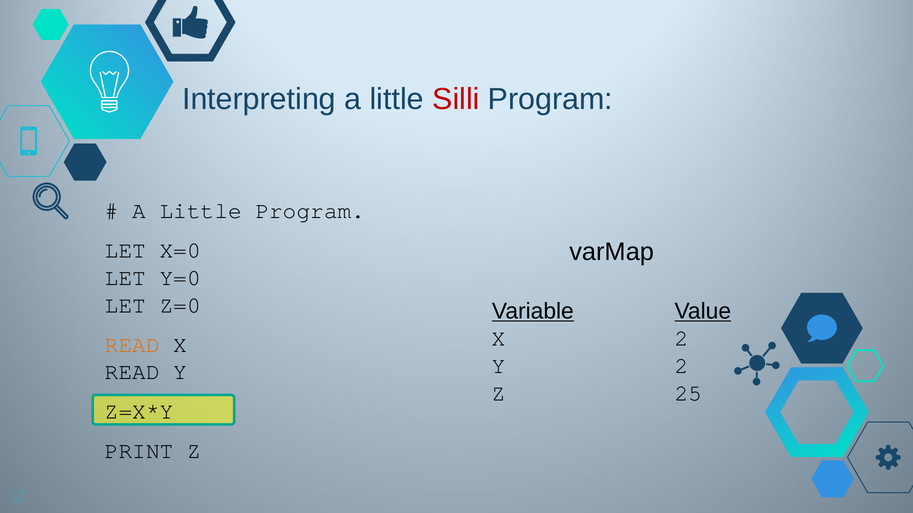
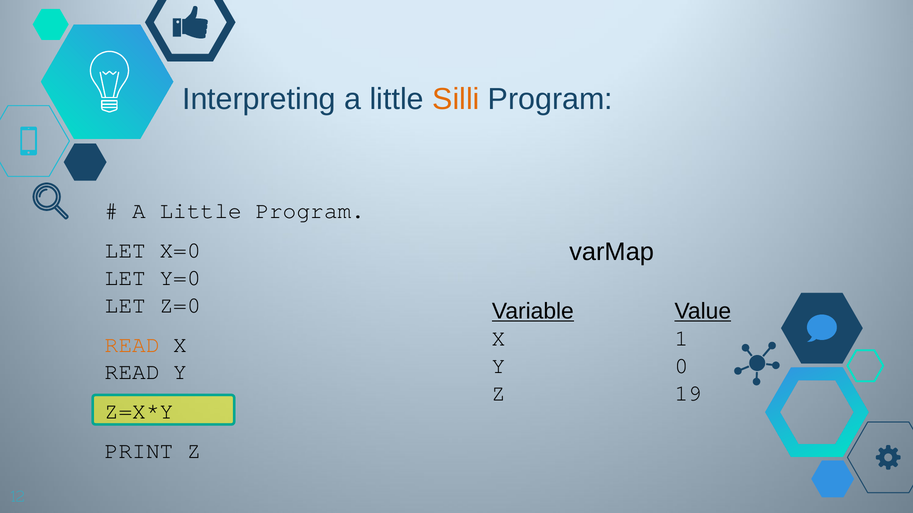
Silli colour: red -> orange
X 2: 2 -> 1
Y 2: 2 -> 0
25: 25 -> 19
